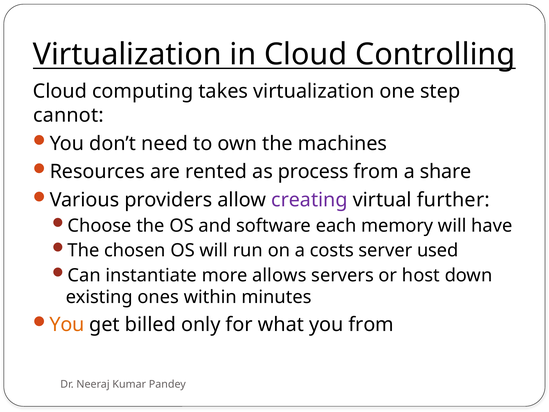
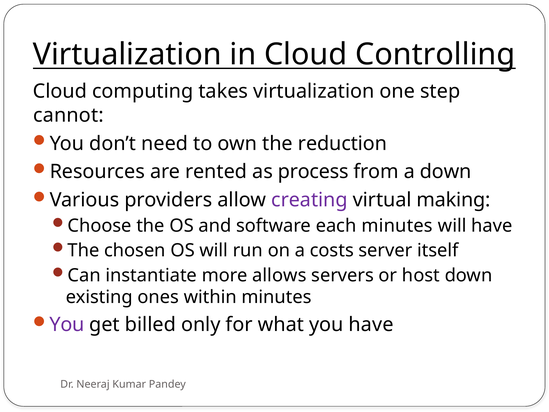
machines: machines -> reduction
a share: share -> down
further: further -> making
each memory: memory -> minutes
used: used -> itself
You at (67, 325) colour: orange -> purple
you from: from -> have
